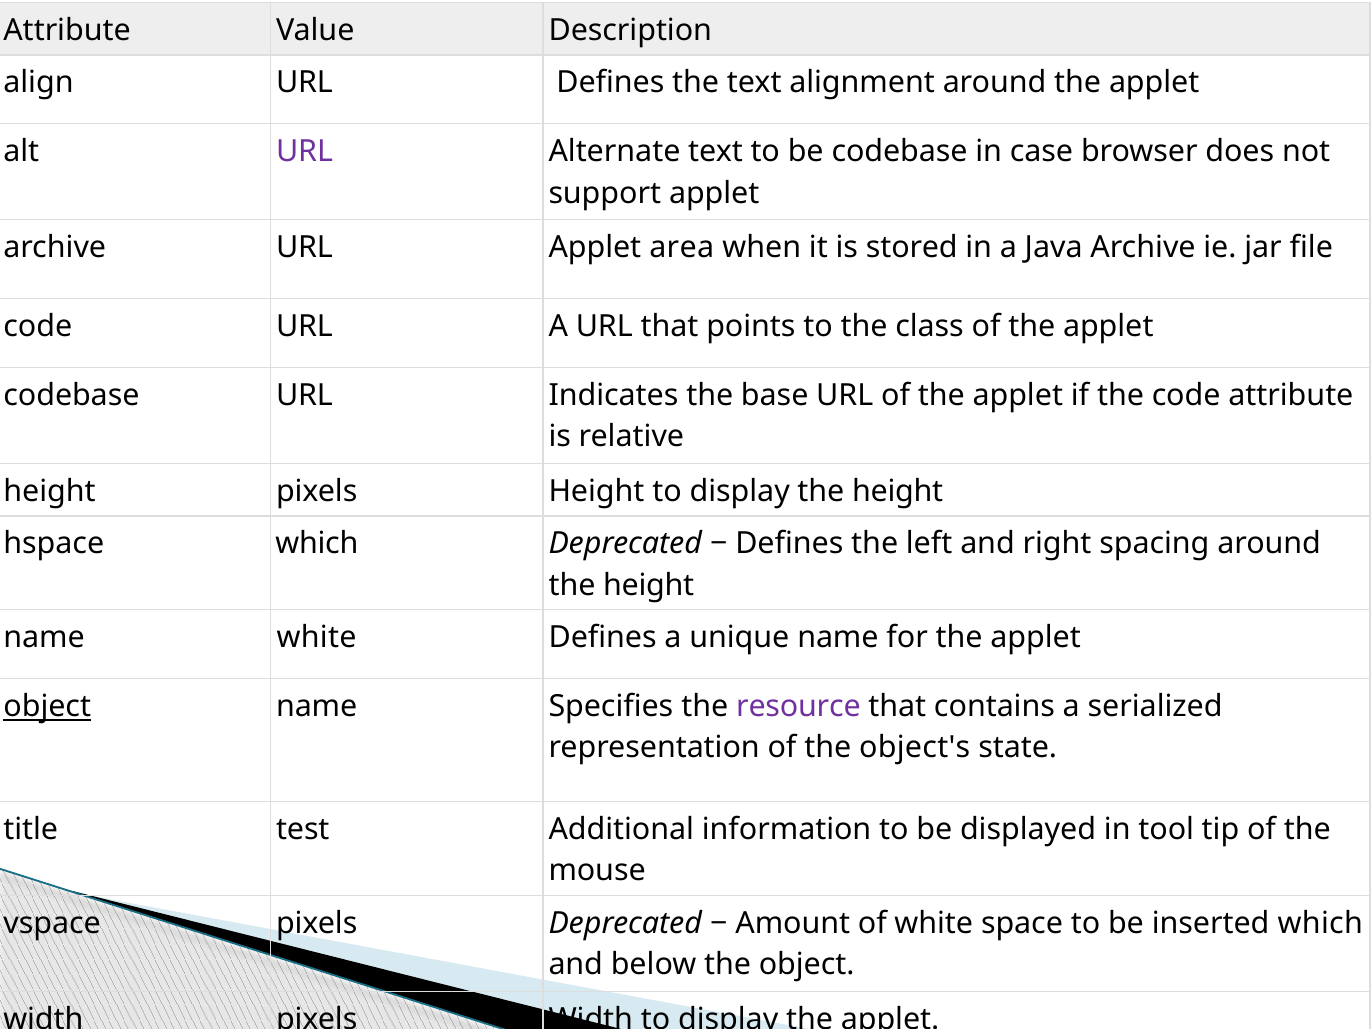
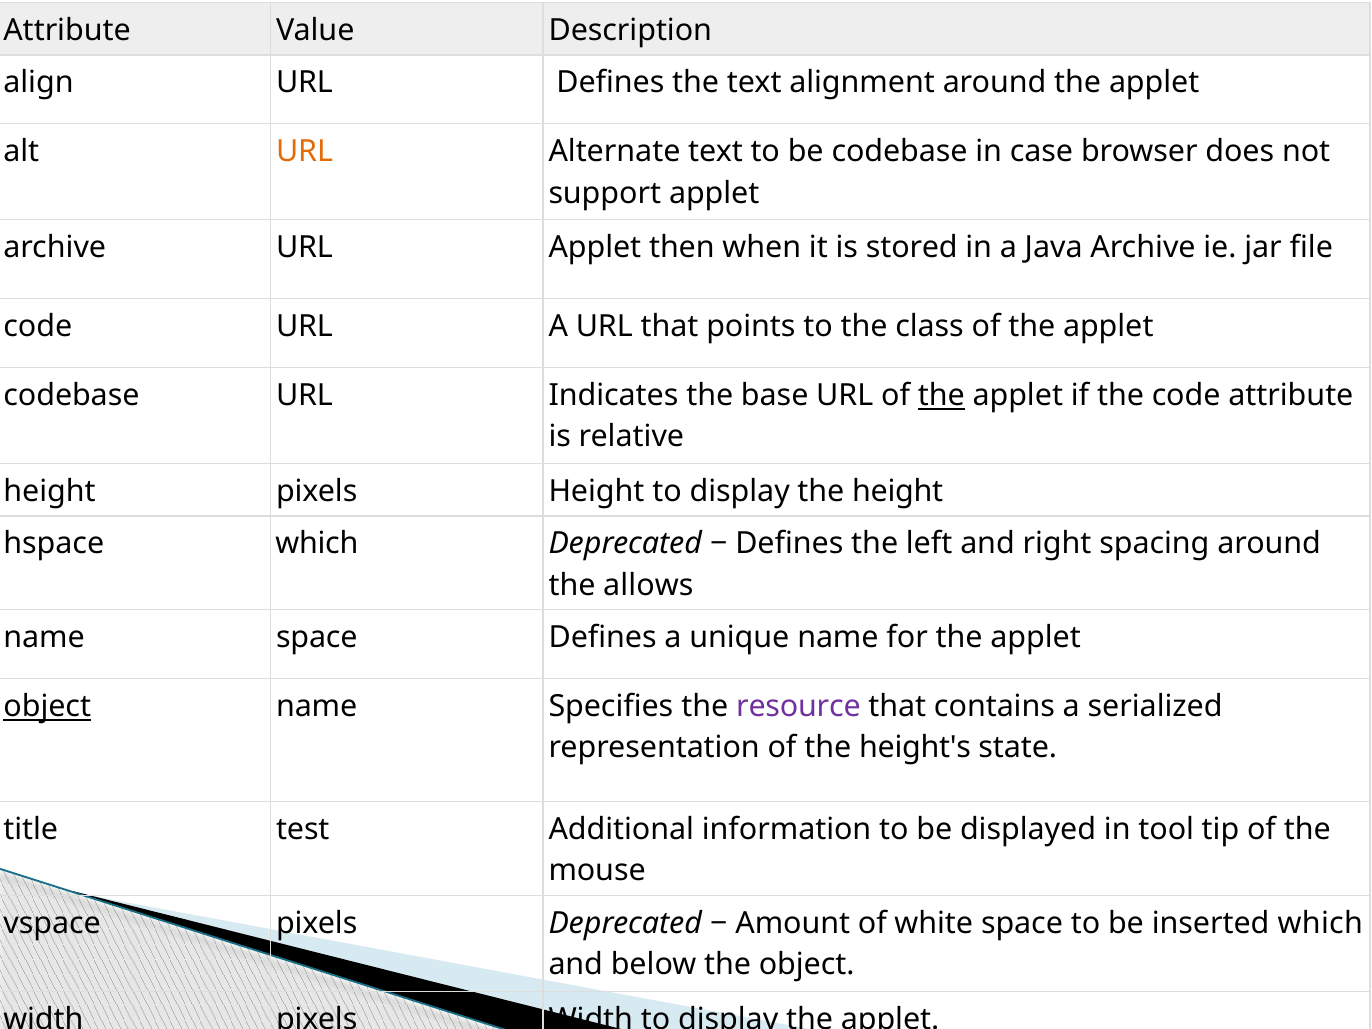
URL at (305, 152) colour: purple -> orange
area: area -> then
the at (941, 396) underline: none -> present
height at (649, 585): height -> allows
name white: white -> space
object's: object's -> height's
